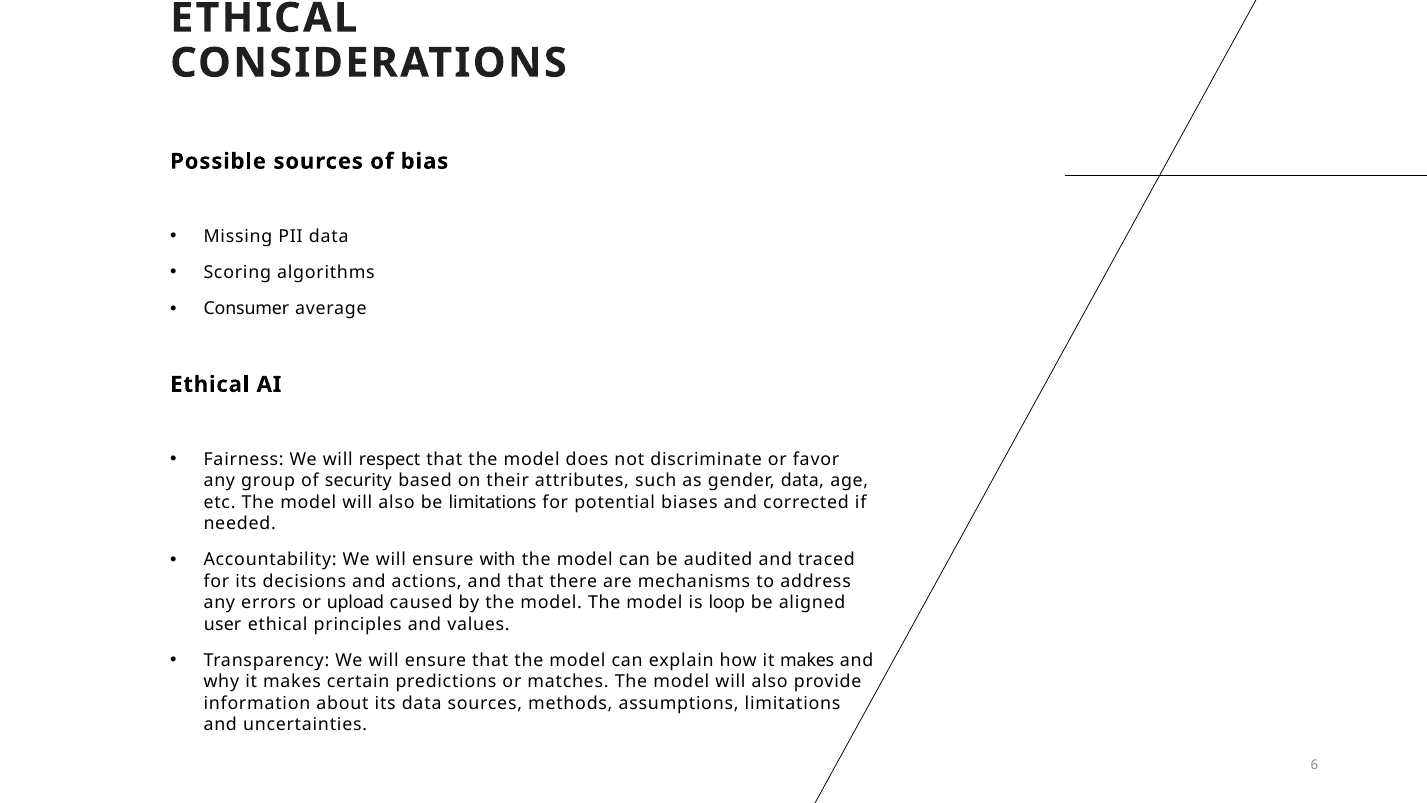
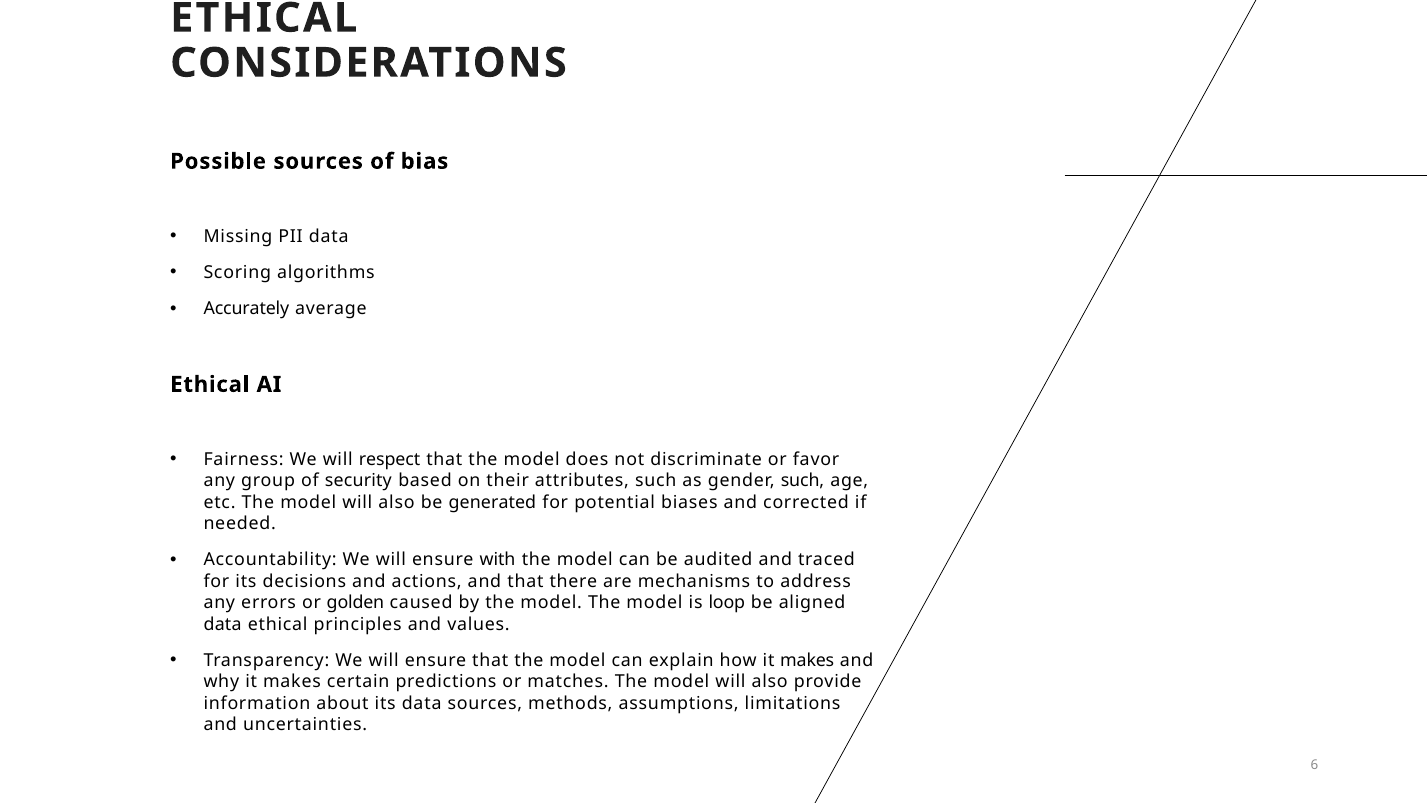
Consumer: Consumer -> Accurately
gender data: data -> such
be limitations: limitations -> generated
upload: upload -> golden
user at (223, 624): user -> data
